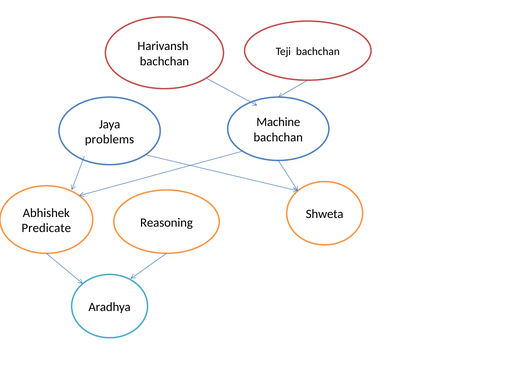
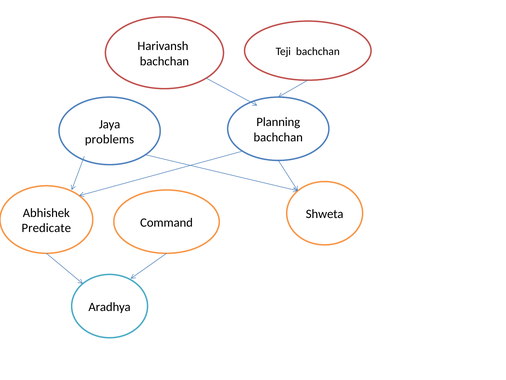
Machine: Machine -> Planning
Reasoning: Reasoning -> Command
